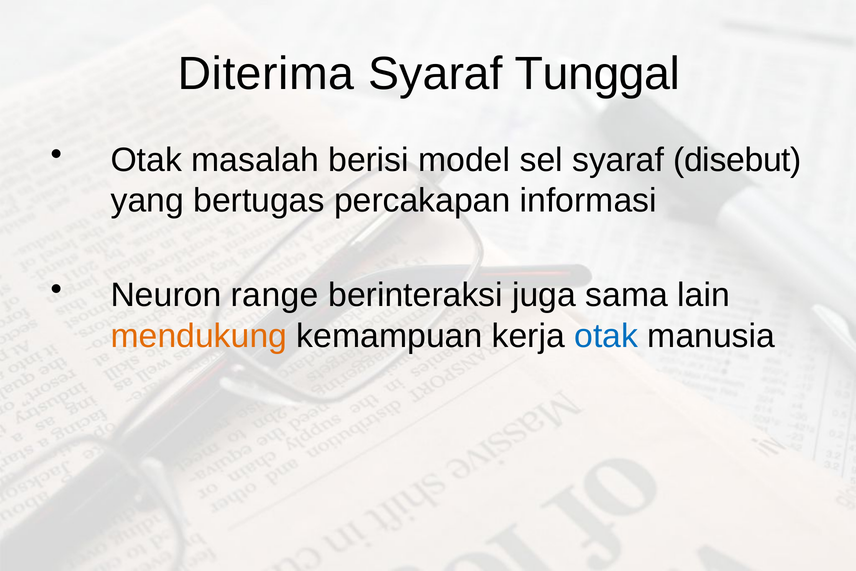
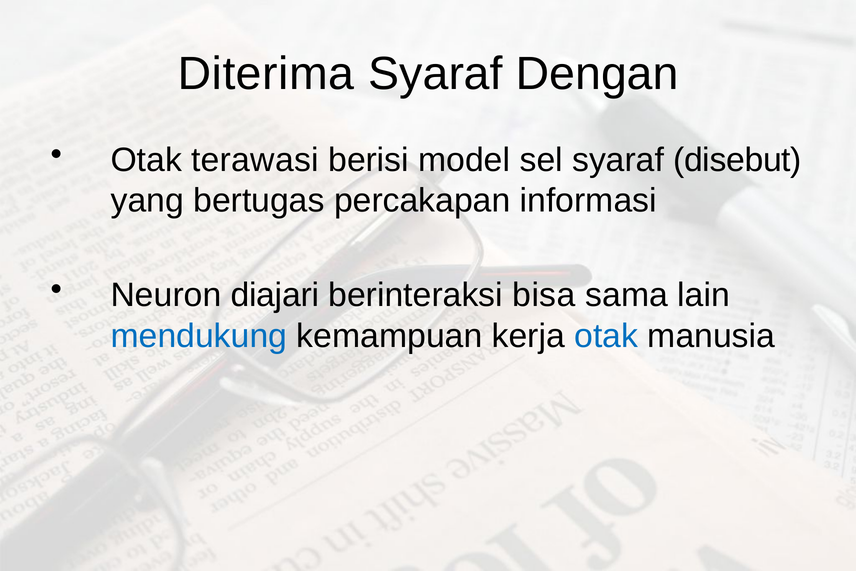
Tunggal: Tunggal -> Dengan
masalah: masalah -> terawasi
range: range -> diajari
juga: juga -> bisa
mendukung colour: orange -> blue
